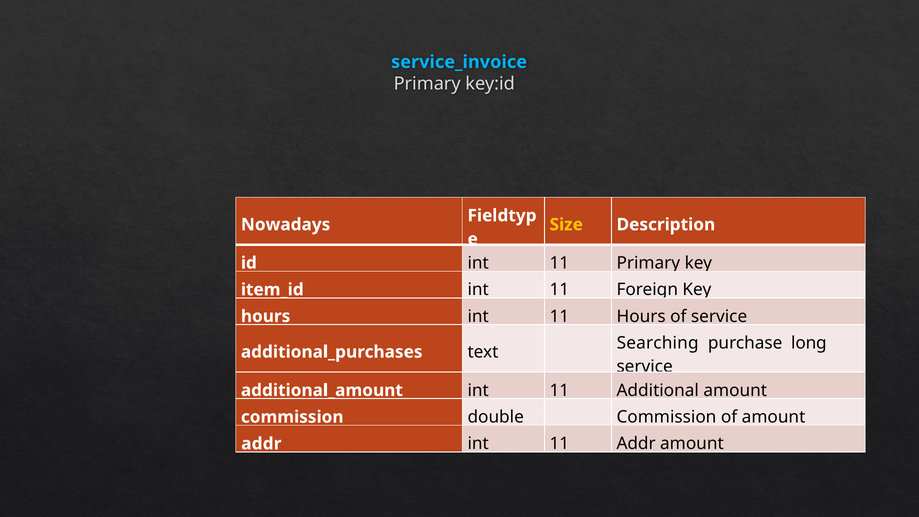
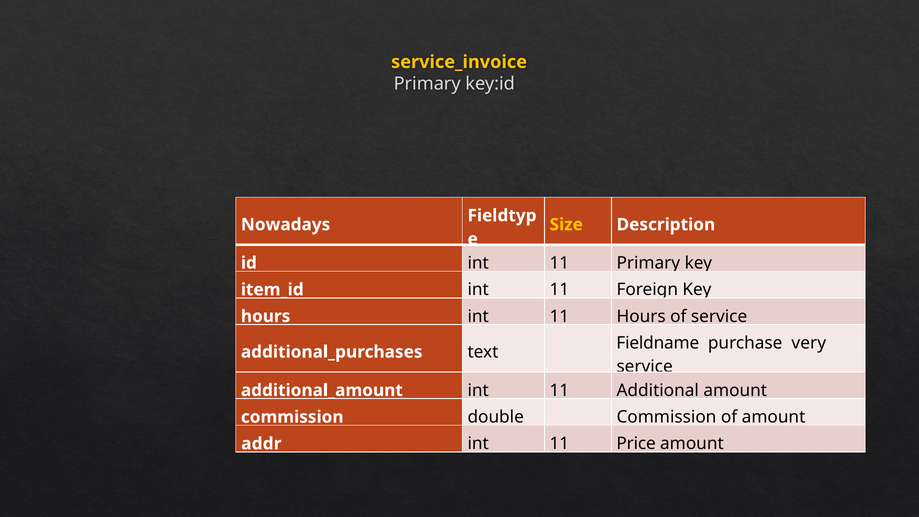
service_invoice colour: light blue -> yellow
Searching: Searching -> Fieldname
long: long -> very
11 Addr: Addr -> Price
